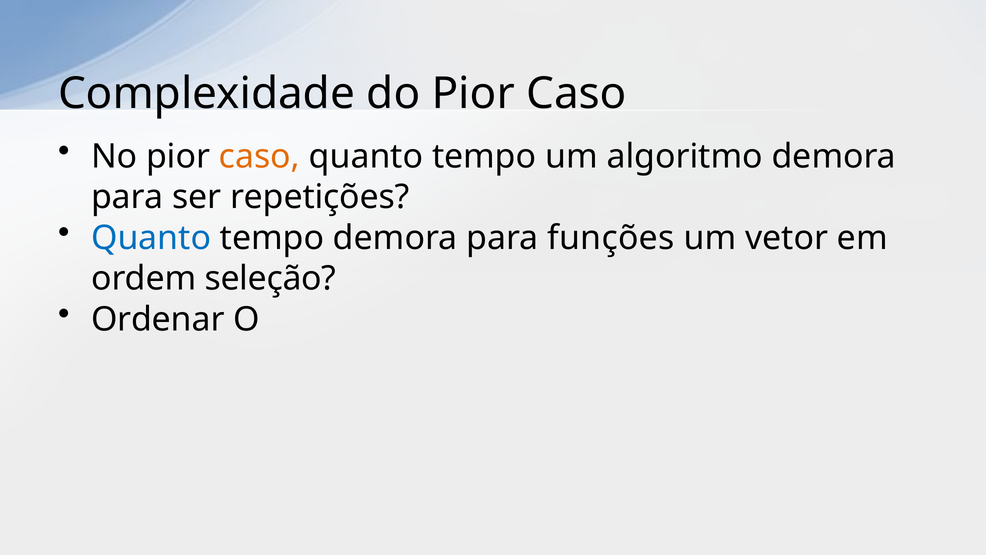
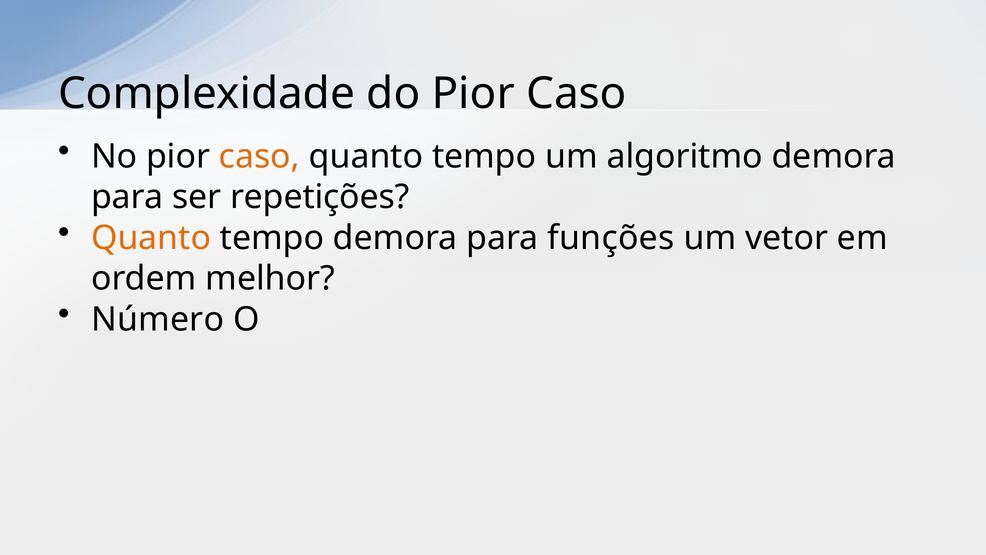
Quanto at (151, 238) colour: blue -> orange
seleção: seleção -> melhor
Ordenar: Ordenar -> Número
